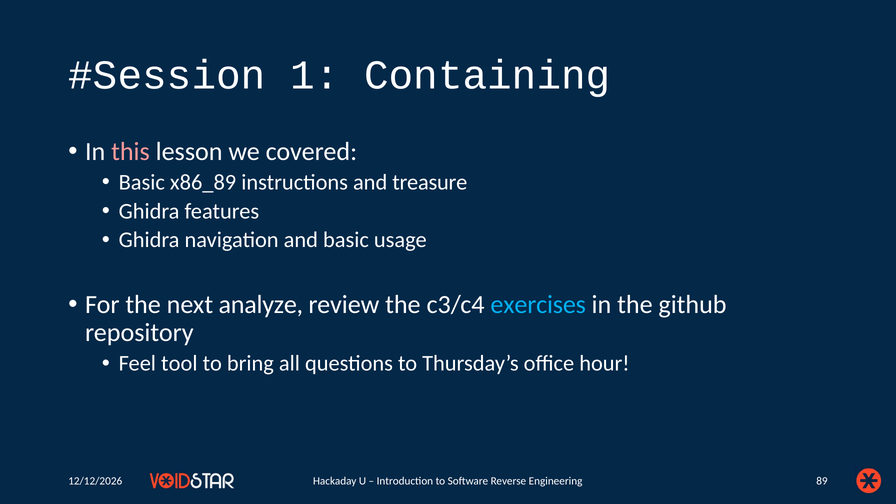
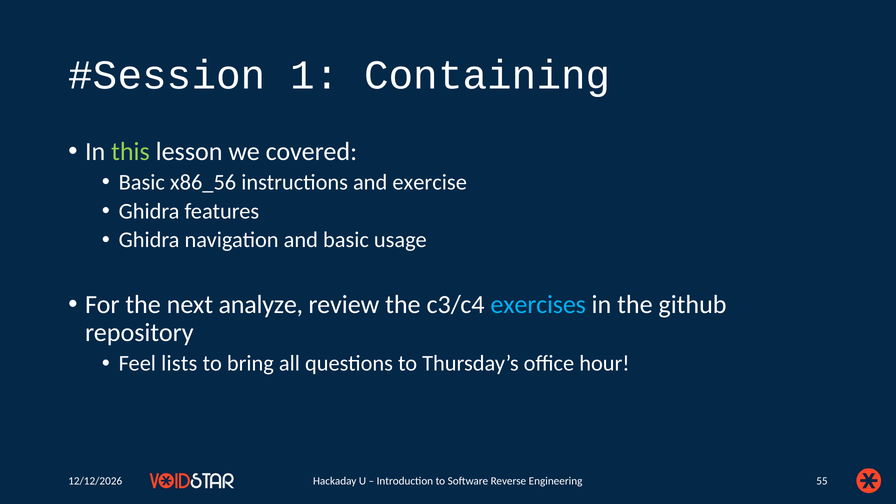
this colour: pink -> light green
x86_89: x86_89 -> x86_56
treasure: treasure -> exercise
tool: tool -> lists
89: 89 -> 55
